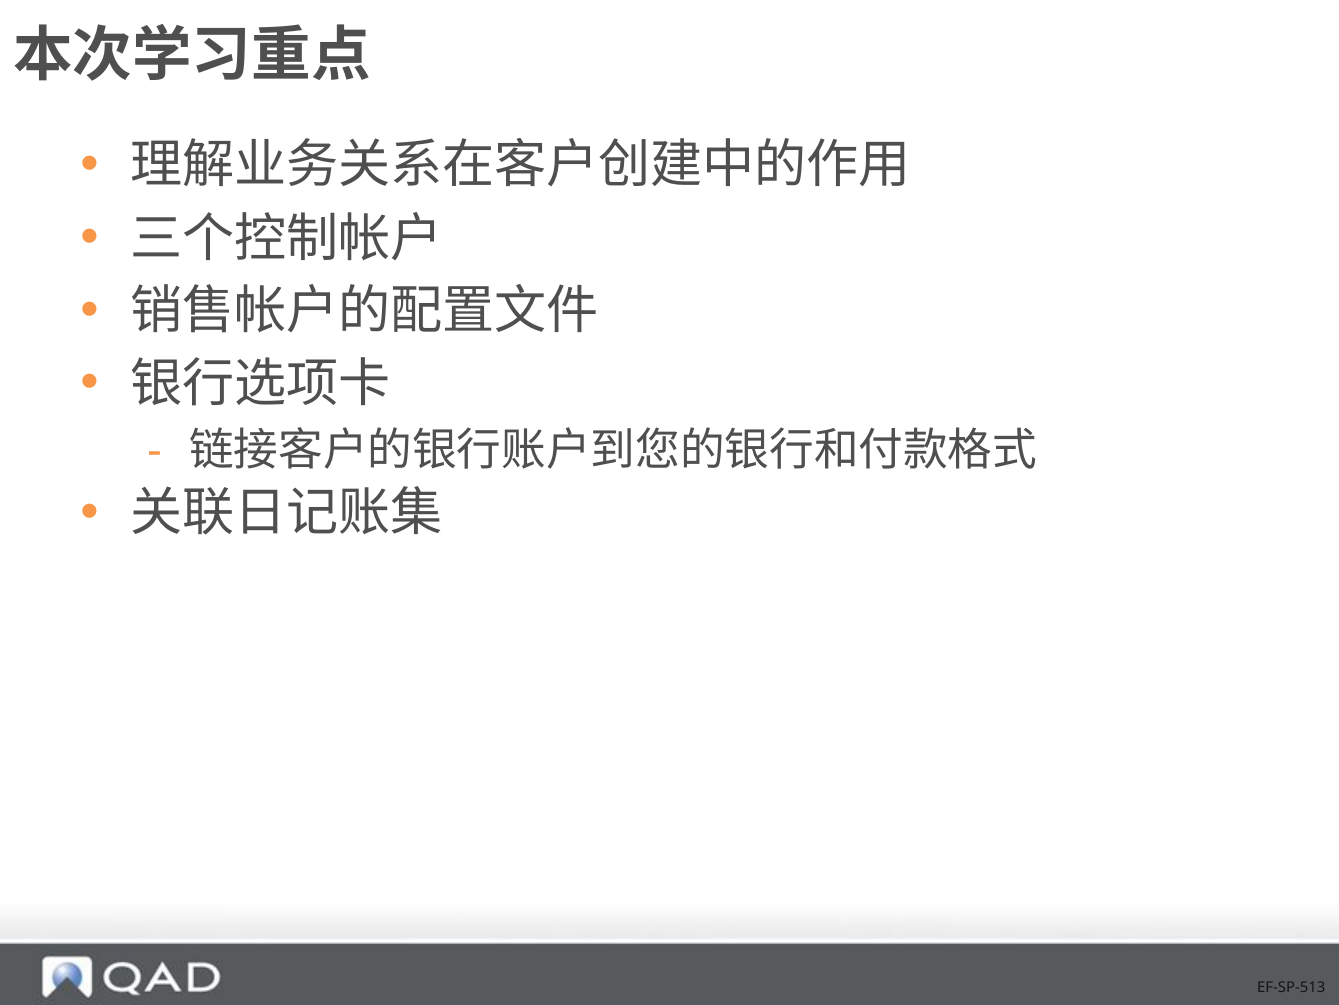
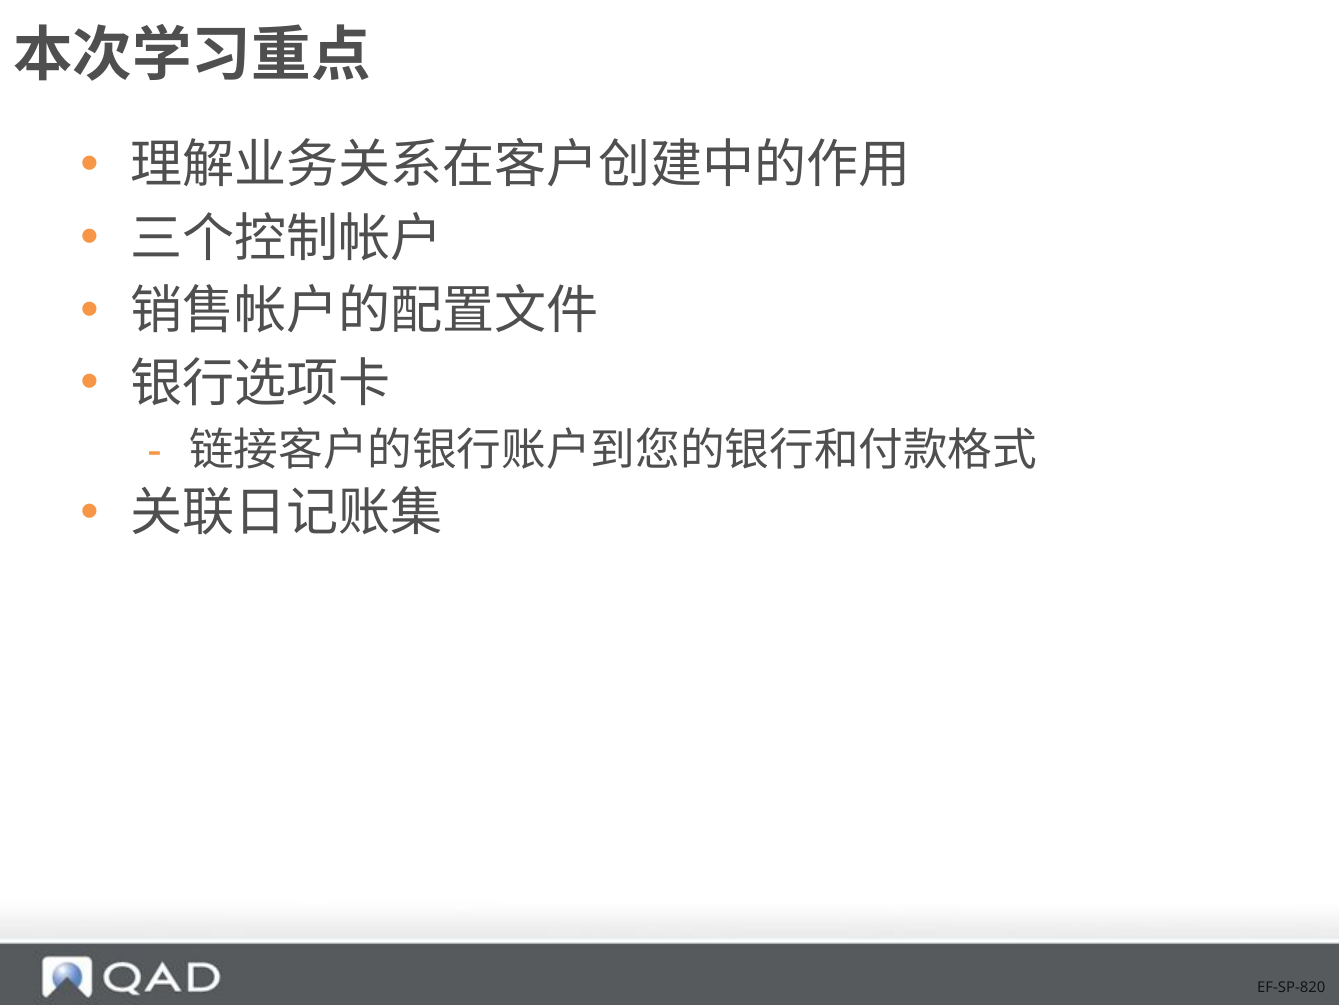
EF-SP-513: EF-SP-513 -> EF-SP-820
